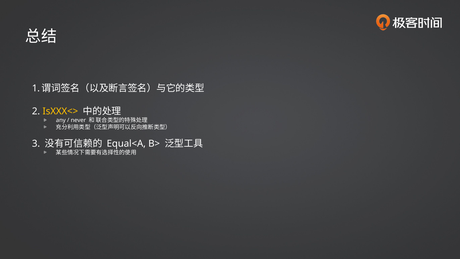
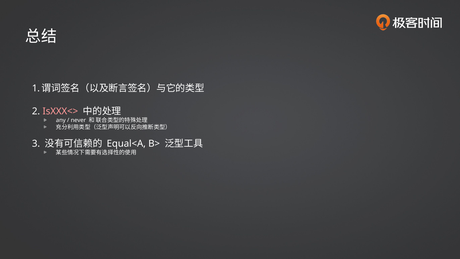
IsXXX<> colour: yellow -> pink
